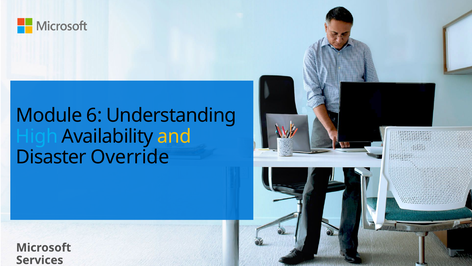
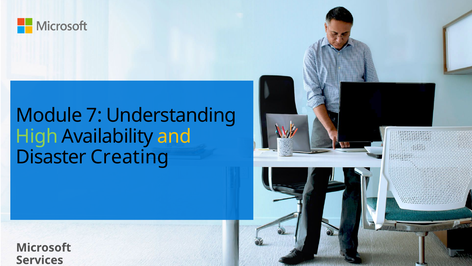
6: 6 -> 7
High colour: light blue -> light green
Override: Override -> Creating
